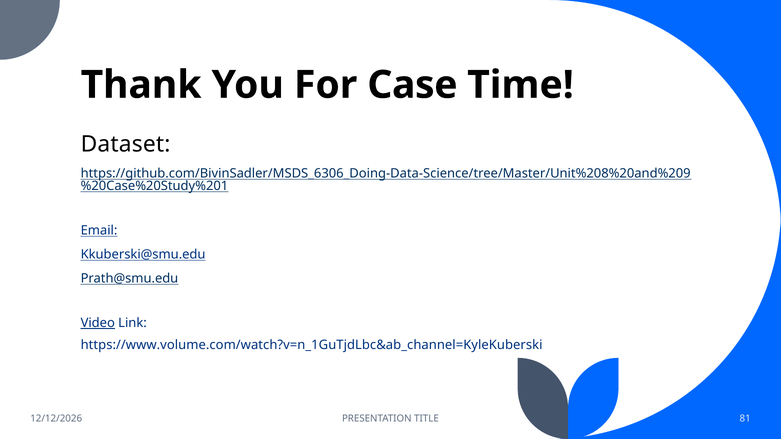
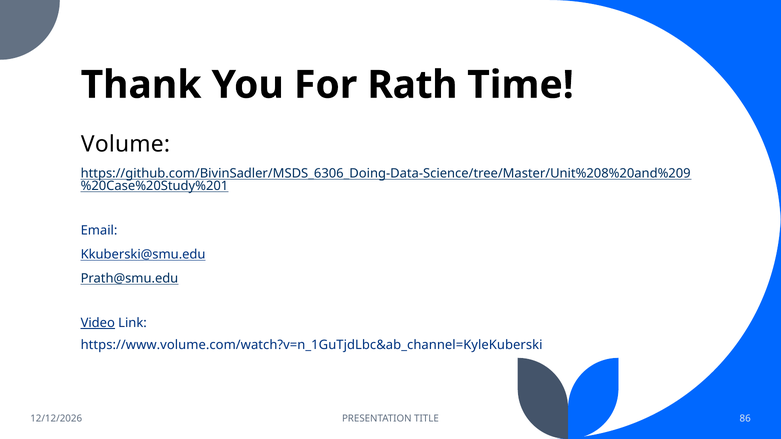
Case: Case -> Rath
Dataset: Dataset -> Volume
Email underline: present -> none
81: 81 -> 86
